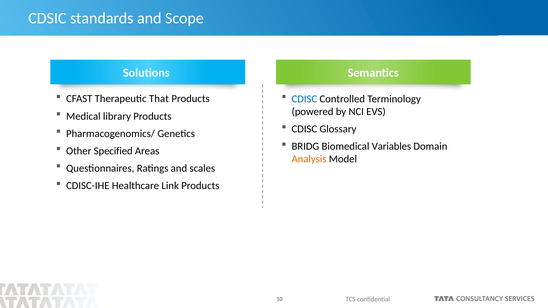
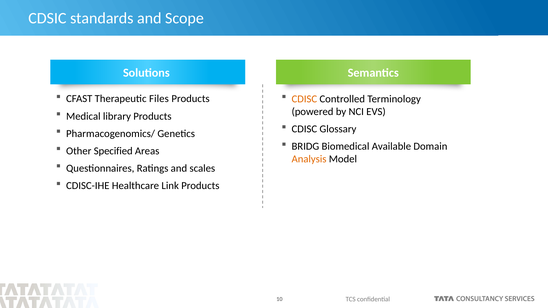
That: That -> Files
CDISC at (304, 99) colour: blue -> orange
Variables: Variables -> Available
